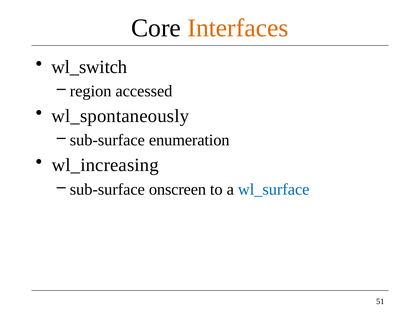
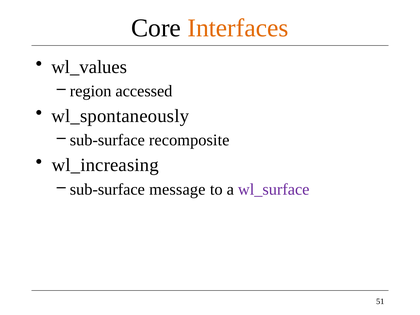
wl_switch: wl_switch -> wl_values
enumeration: enumeration -> recomposite
onscreen: onscreen -> message
wl_surface colour: blue -> purple
